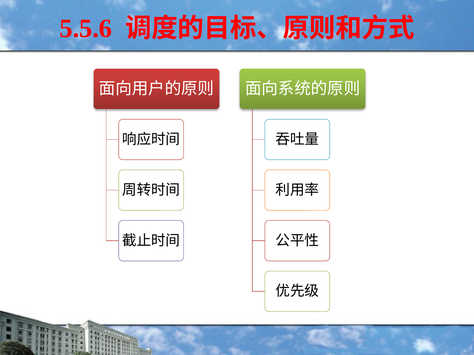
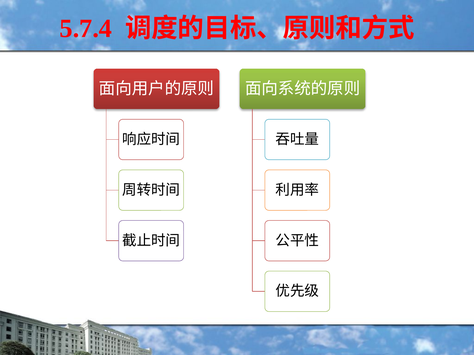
5.5.6: 5.5.6 -> 5.7.4
